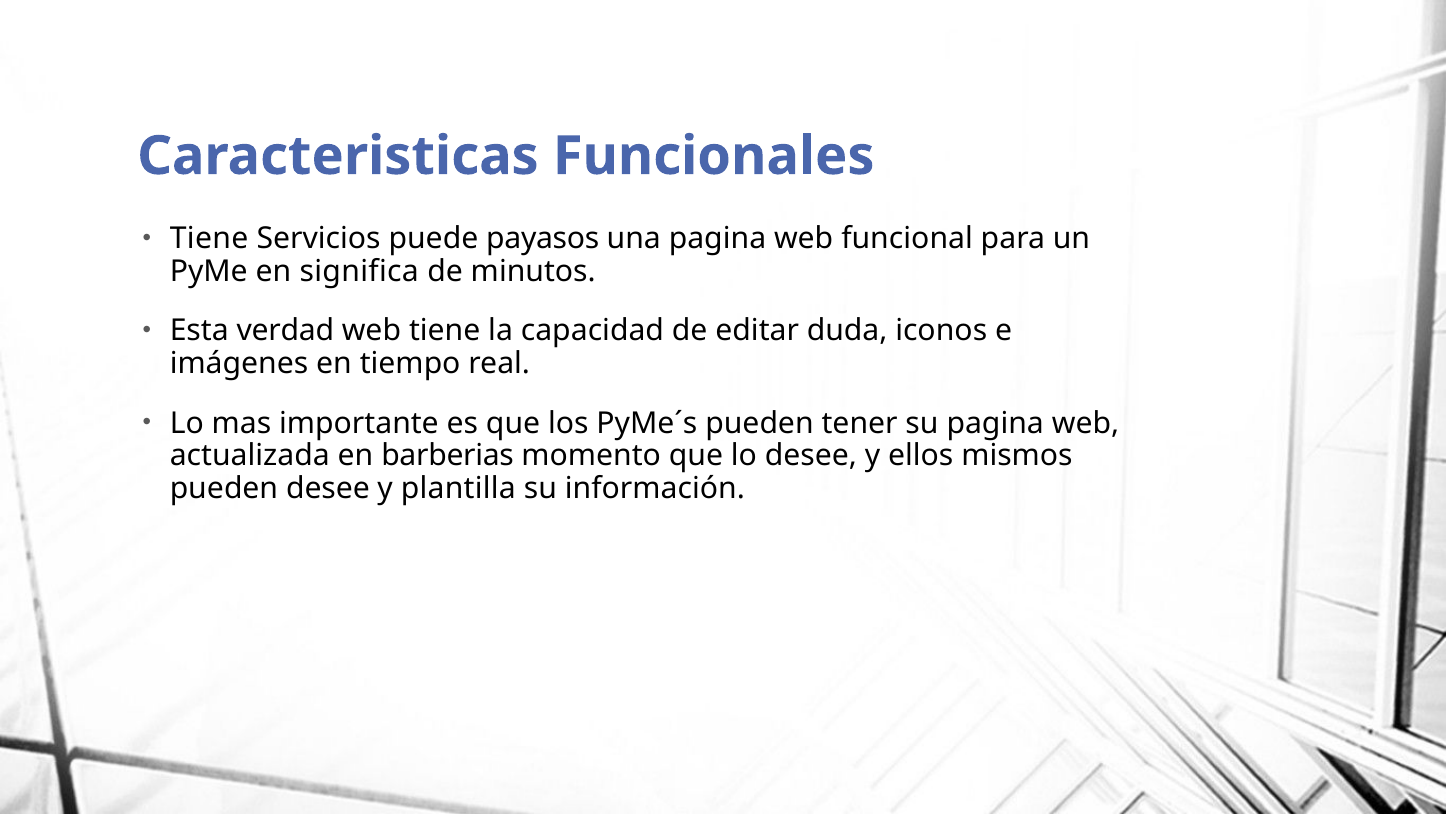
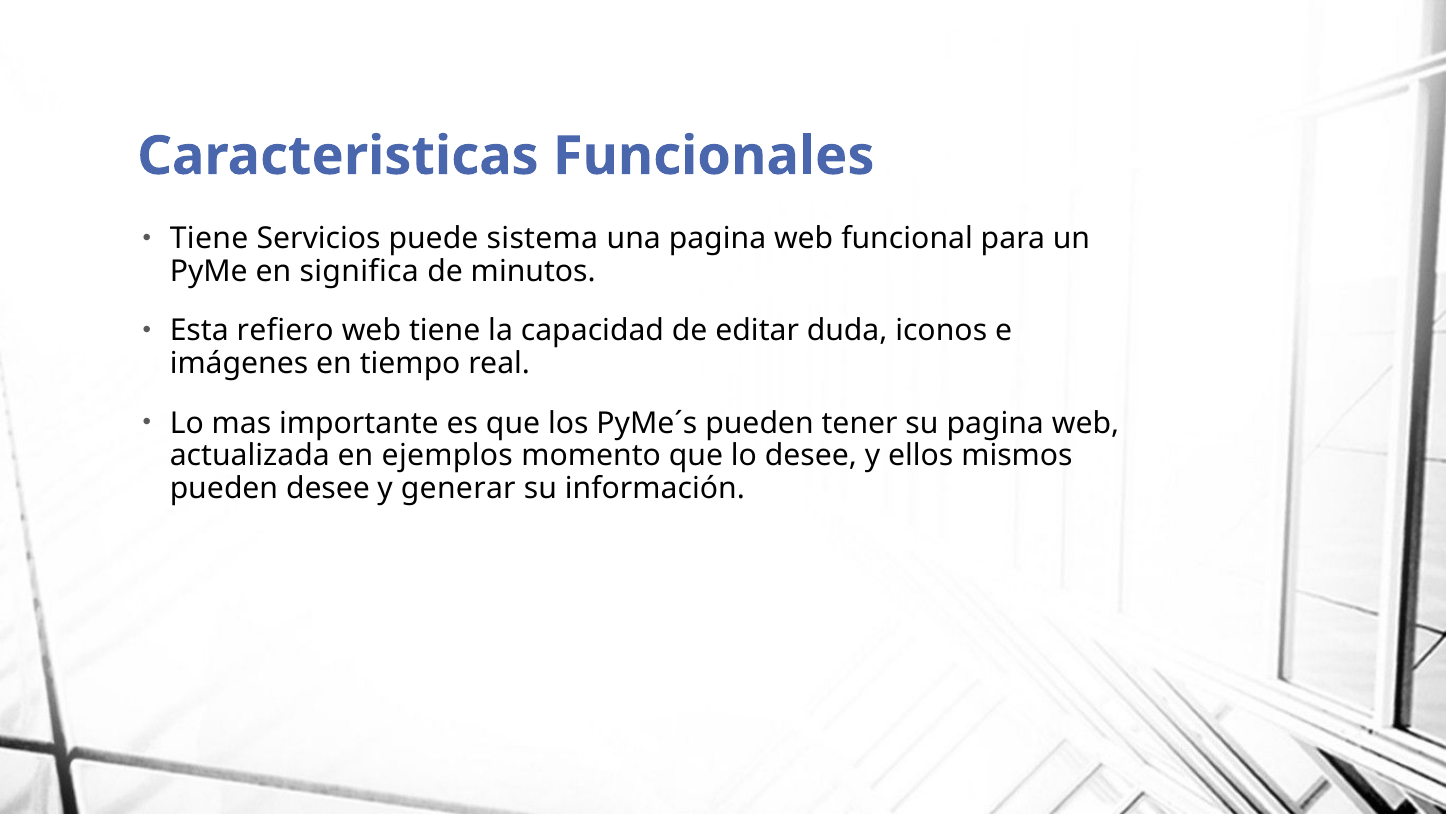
payasos: payasos -> sistema
verdad: verdad -> refiero
barberias: barberias -> ejemplos
plantilla: plantilla -> generar
